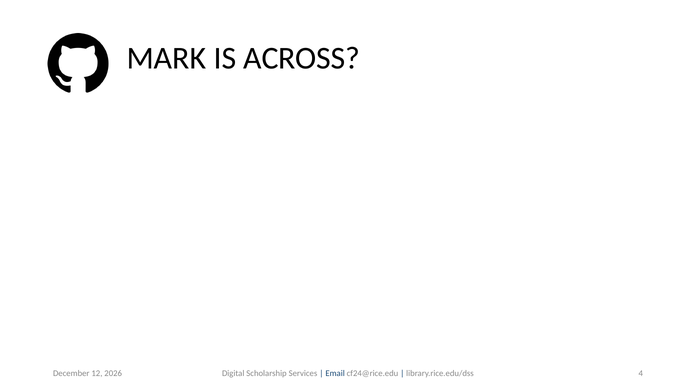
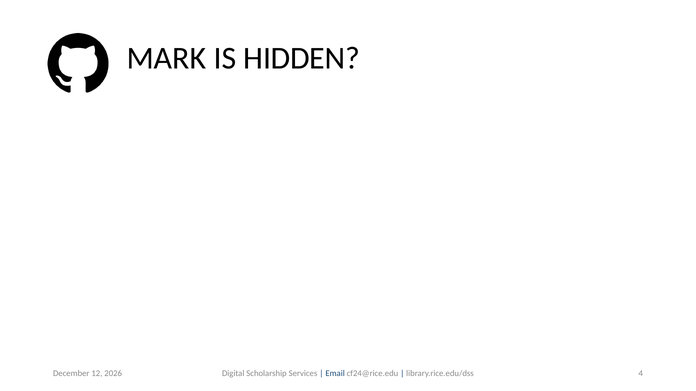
ACROSS: ACROSS -> HIDDEN
